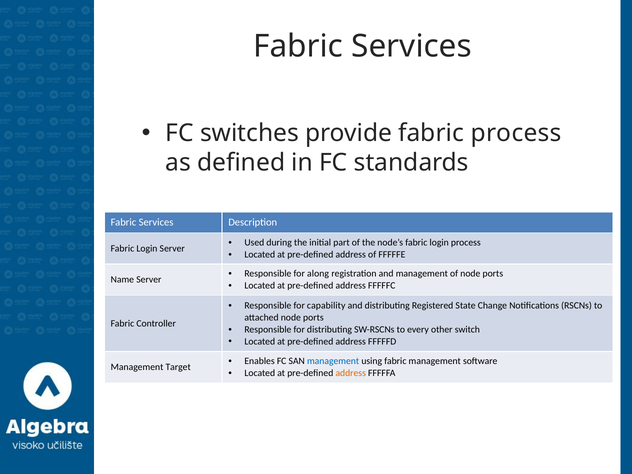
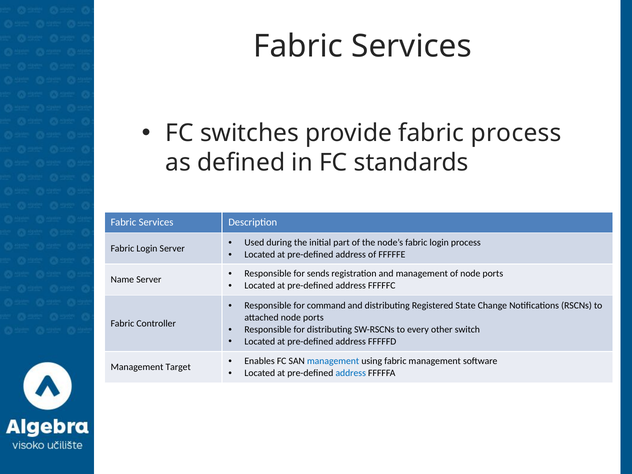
along: along -> sends
capability: capability -> command
address at (351, 373) colour: orange -> blue
